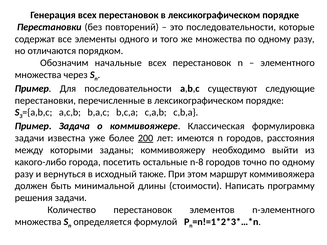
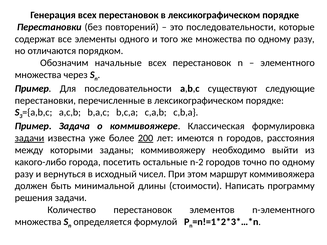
задачи at (29, 138) underline: none -> present
n-8: n-8 -> n-2
также: также -> чисел
